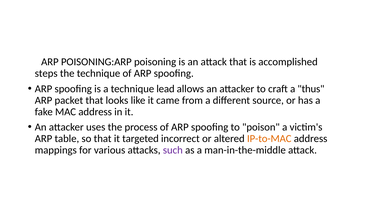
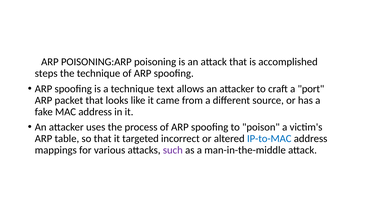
lead: lead -> text
thus: thus -> port
IP-to-MAC colour: orange -> blue
